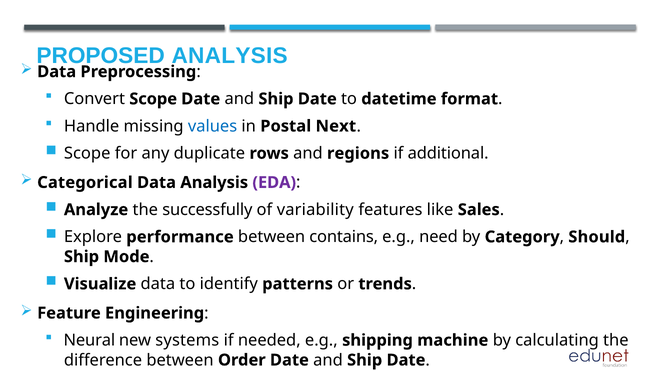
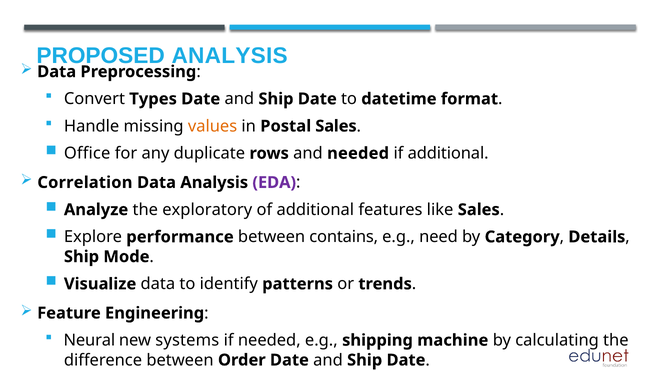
Convert Scope: Scope -> Types
values colour: blue -> orange
Postal Next: Next -> Sales
Scope at (87, 153): Scope -> Office
and regions: regions -> needed
Categorical: Categorical -> Correlation
successfully: successfully -> exploratory
of variability: variability -> additional
Should: Should -> Details
